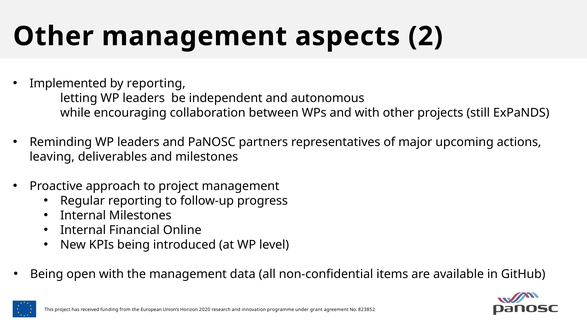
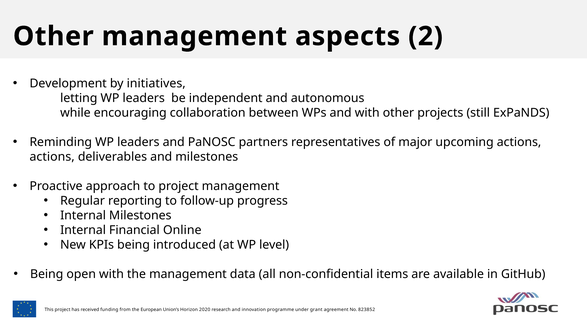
Implemented: Implemented -> Development
by reporting: reporting -> initiatives
leaving at (52, 157): leaving -> actions
